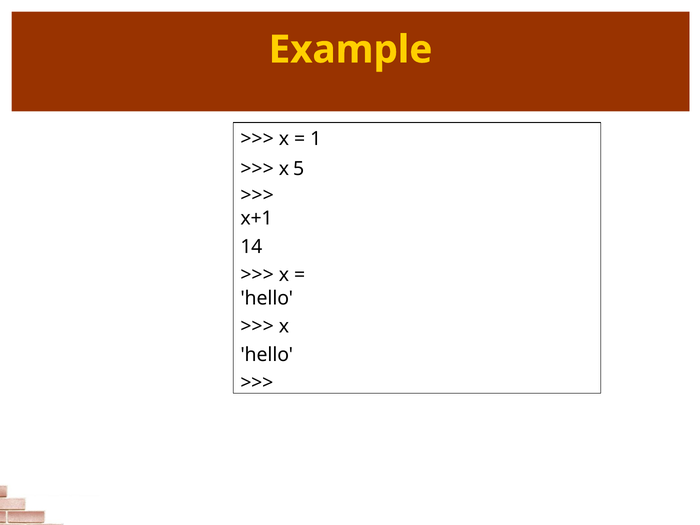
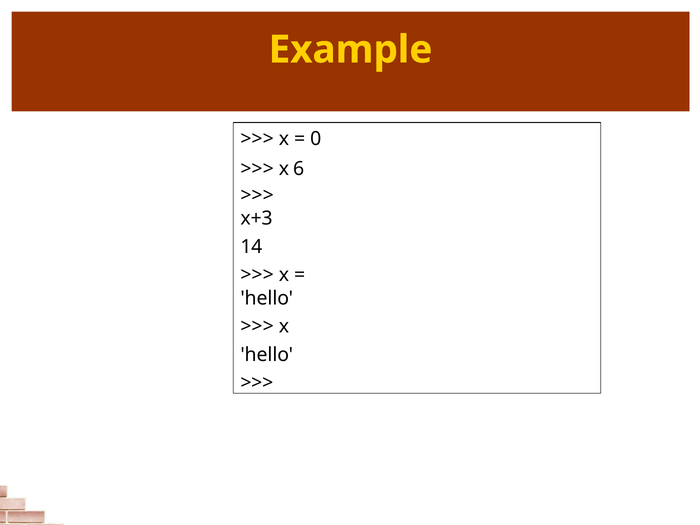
1: 1 -> 0
5: 5 -> 6
x+1: x+1 -> x+3
